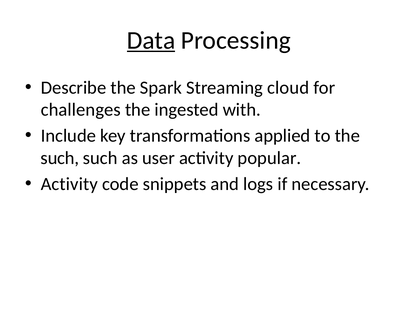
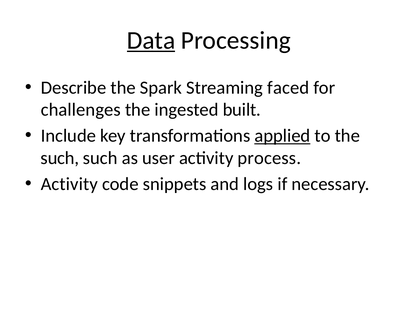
cloud: cloud -> faced
with: with -> built
applied underline: none -> present
popular: popular -> process
